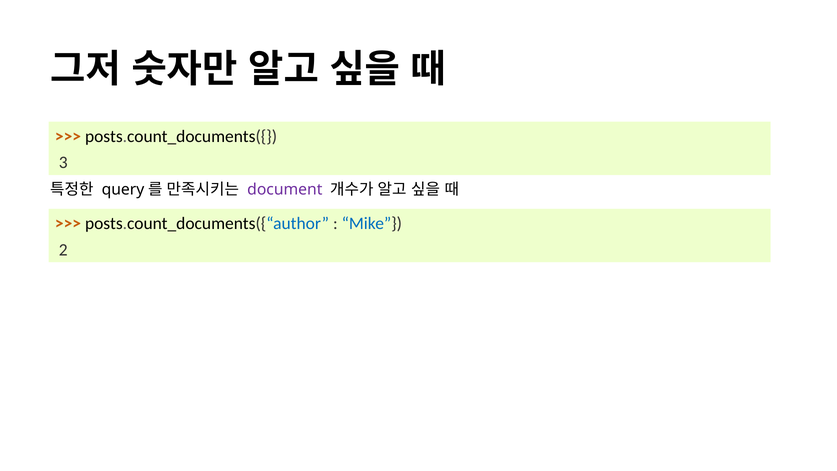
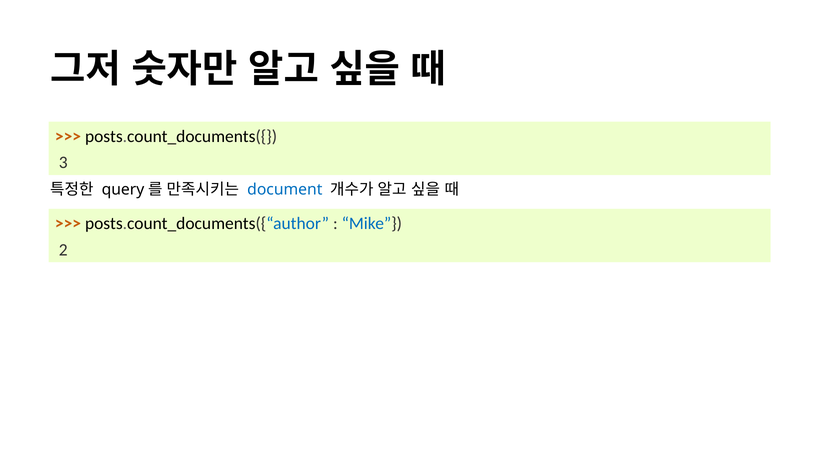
document colour: purple -> blue
